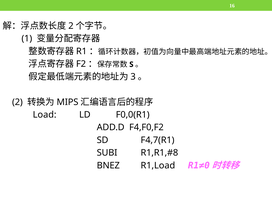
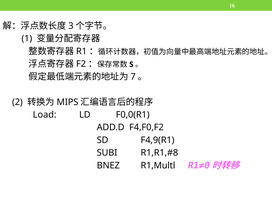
2 at (71, 26): 2 -> 3
3: 3 -> 7
F4,7(R1: F4,7(R1 -> F4,9(R1
R1,Load: R1,Load -> R1,Multl
